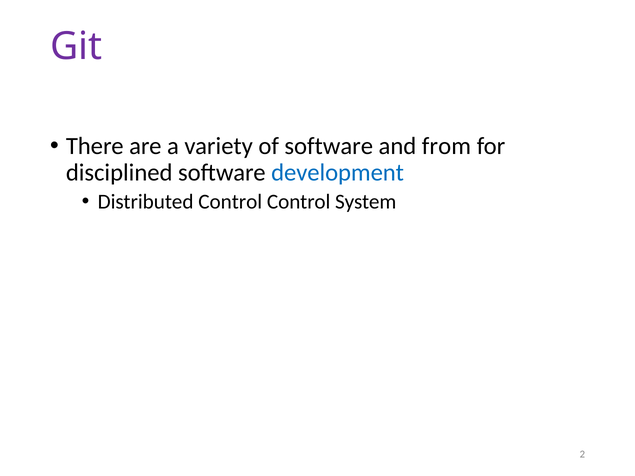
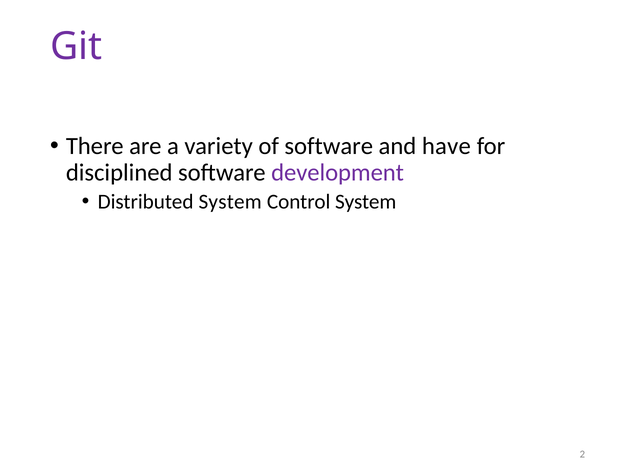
from: from -> have
development colour: blue -> purple
Distributed Control: Control -> System
